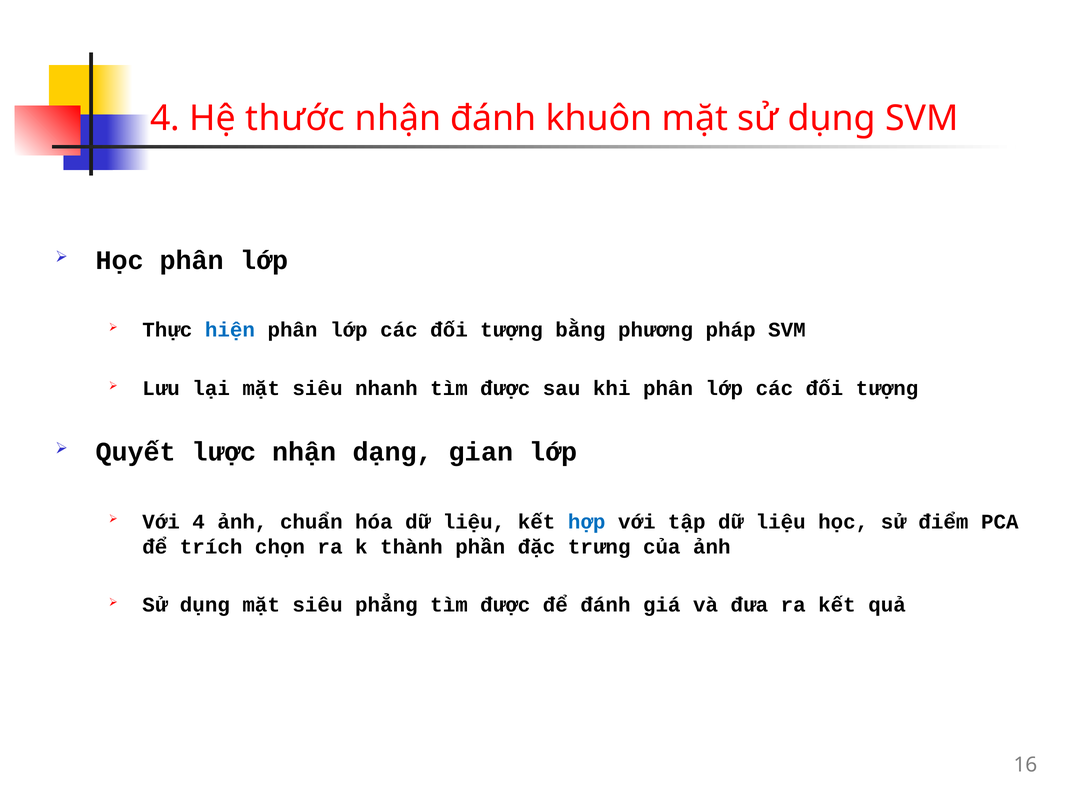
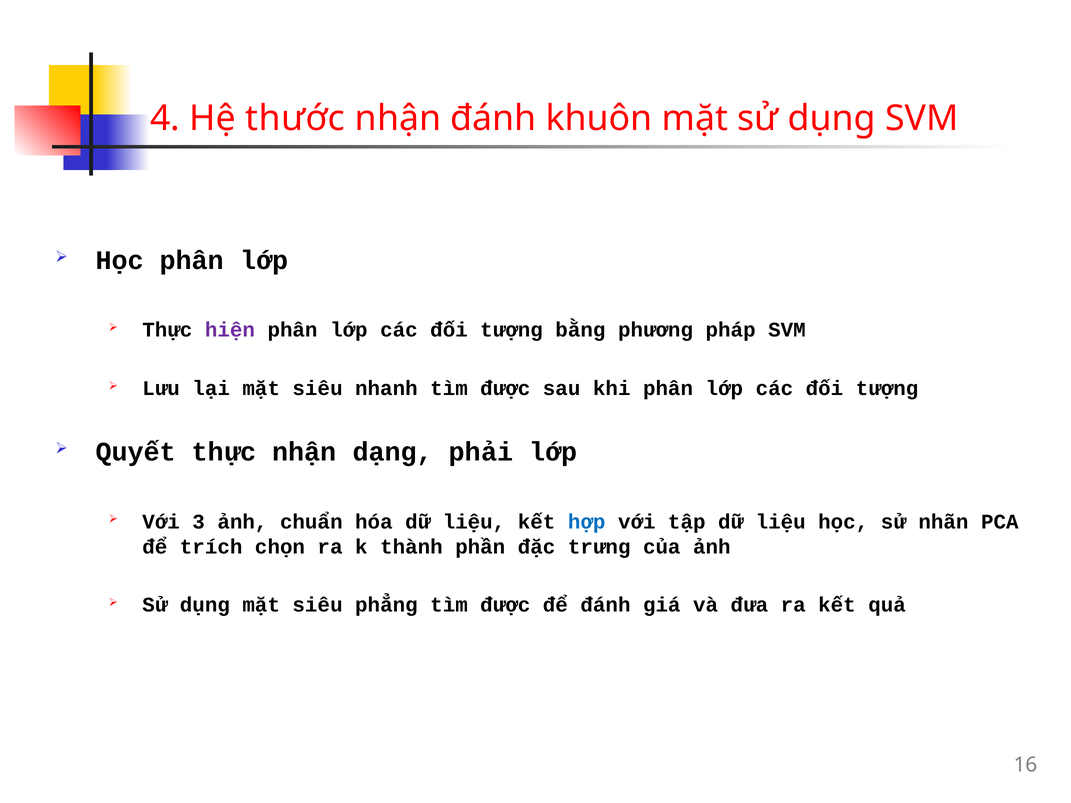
hiện colour: blue -> purple
Quyết lược: lược -> thực
gian: gian -> phải
Với 4: 4 -> 3
điểm: điểm -> nhãn
